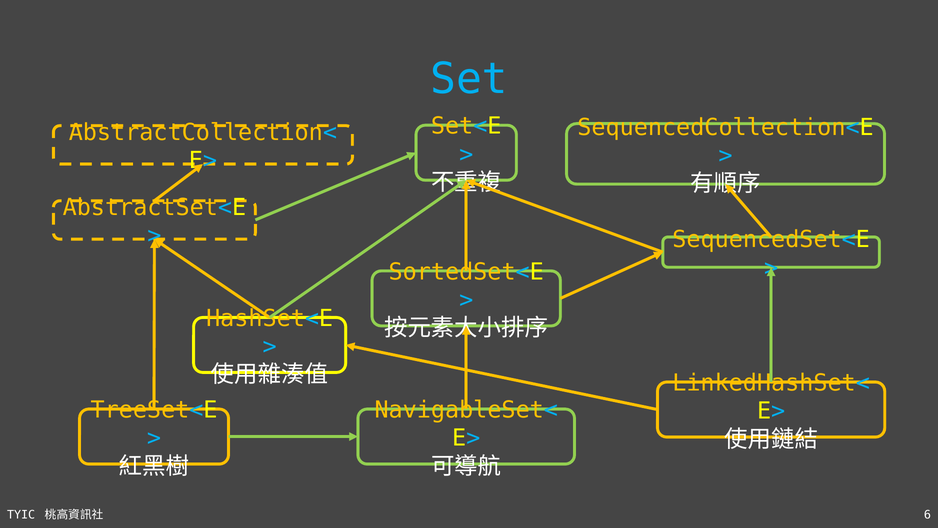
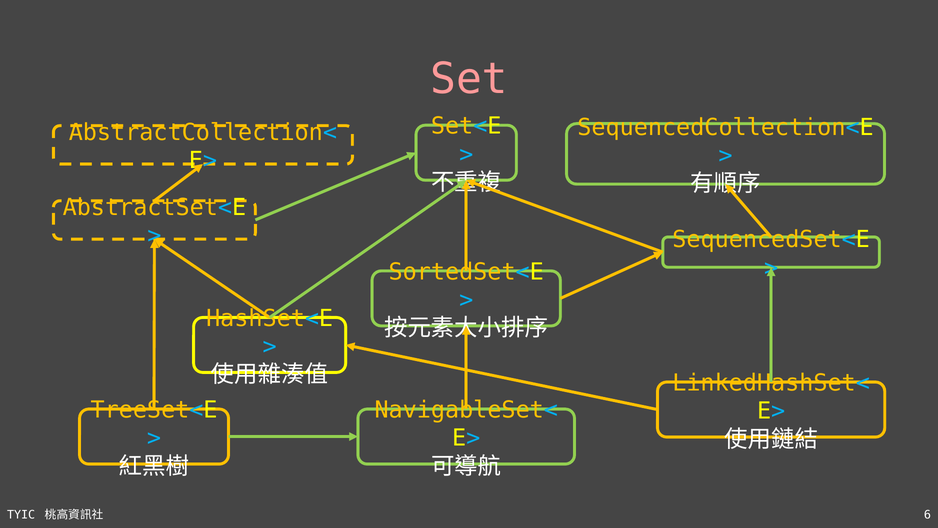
Set colour: light blue -> pink
